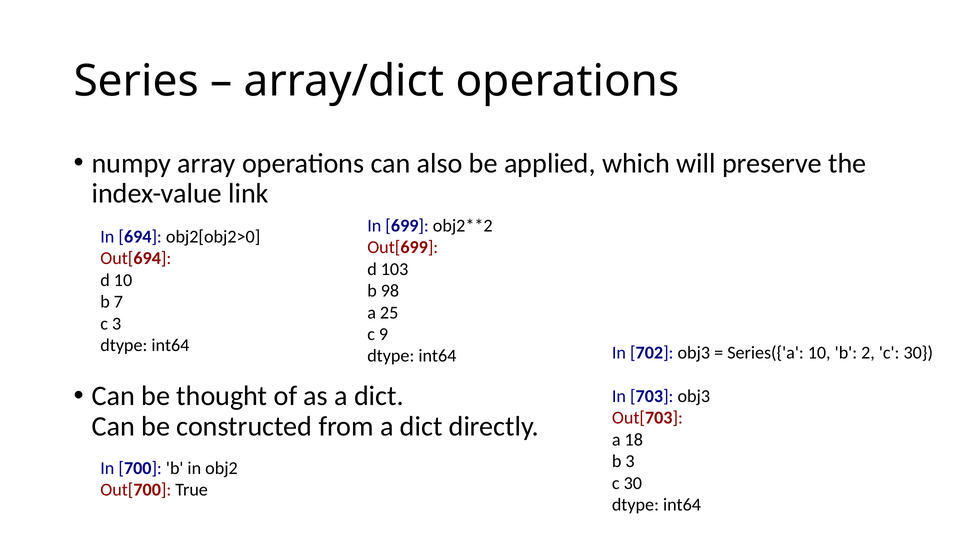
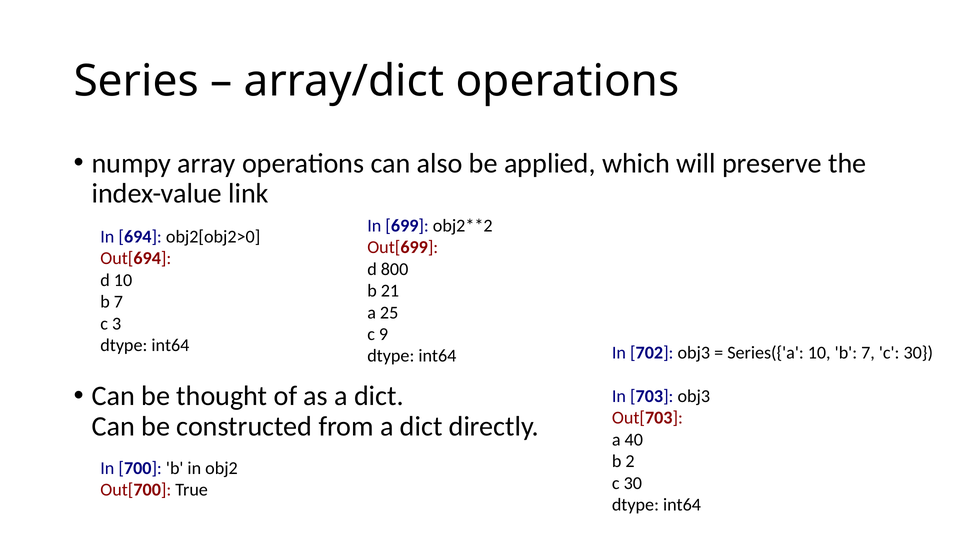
103: 103 -> 800
98: 98 -> 21
Series({'a 10 b 2: 2 -> 7
18: 18 -> 40
b 3: 3 -> 2
